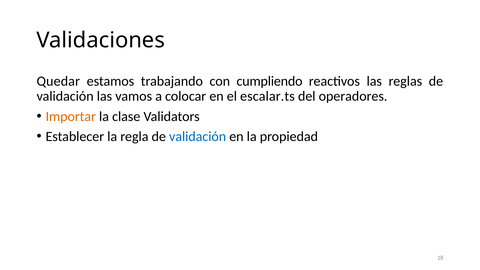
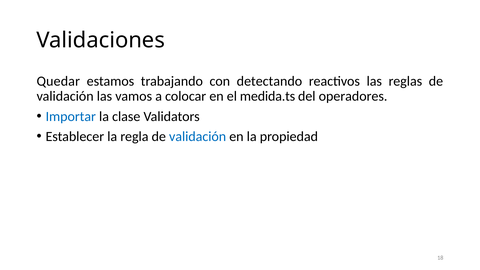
cumpliendo: cumpliendo -> detectando
escalar.ts: escalar.ts -> medida.ts
Importar colour: orange -> blue
